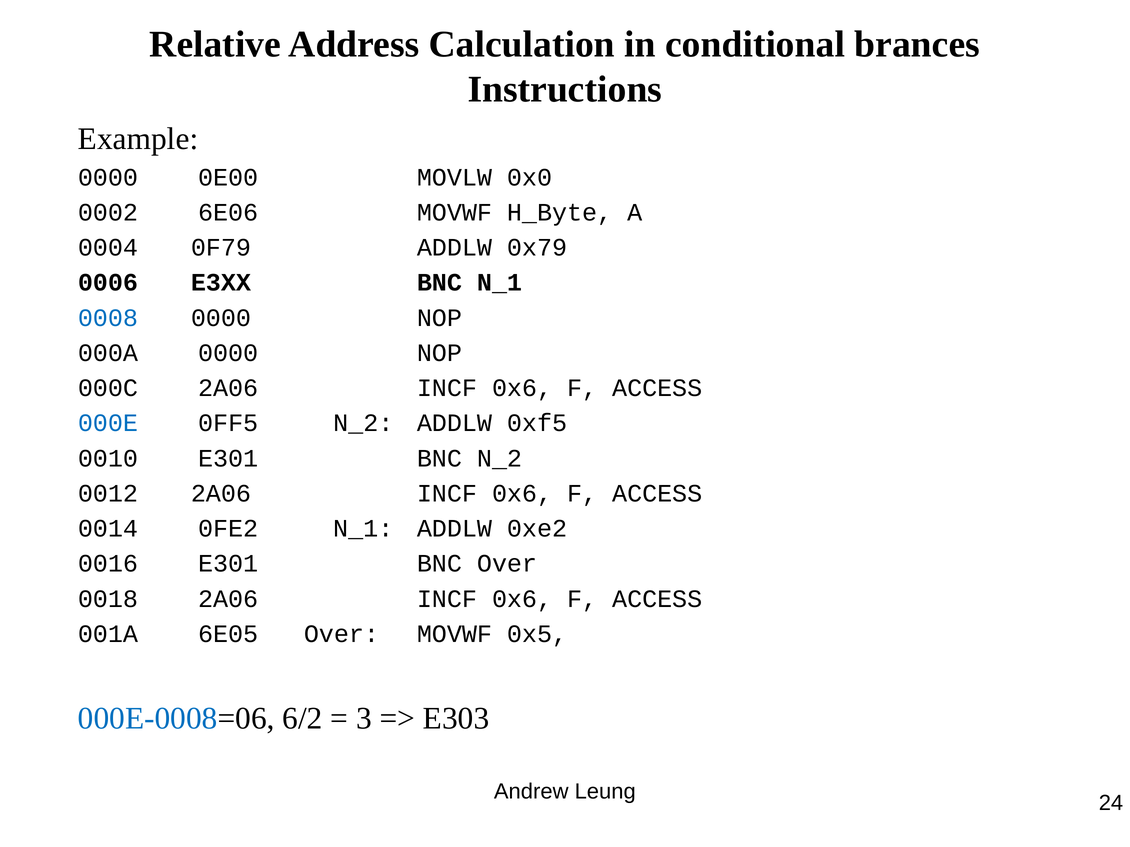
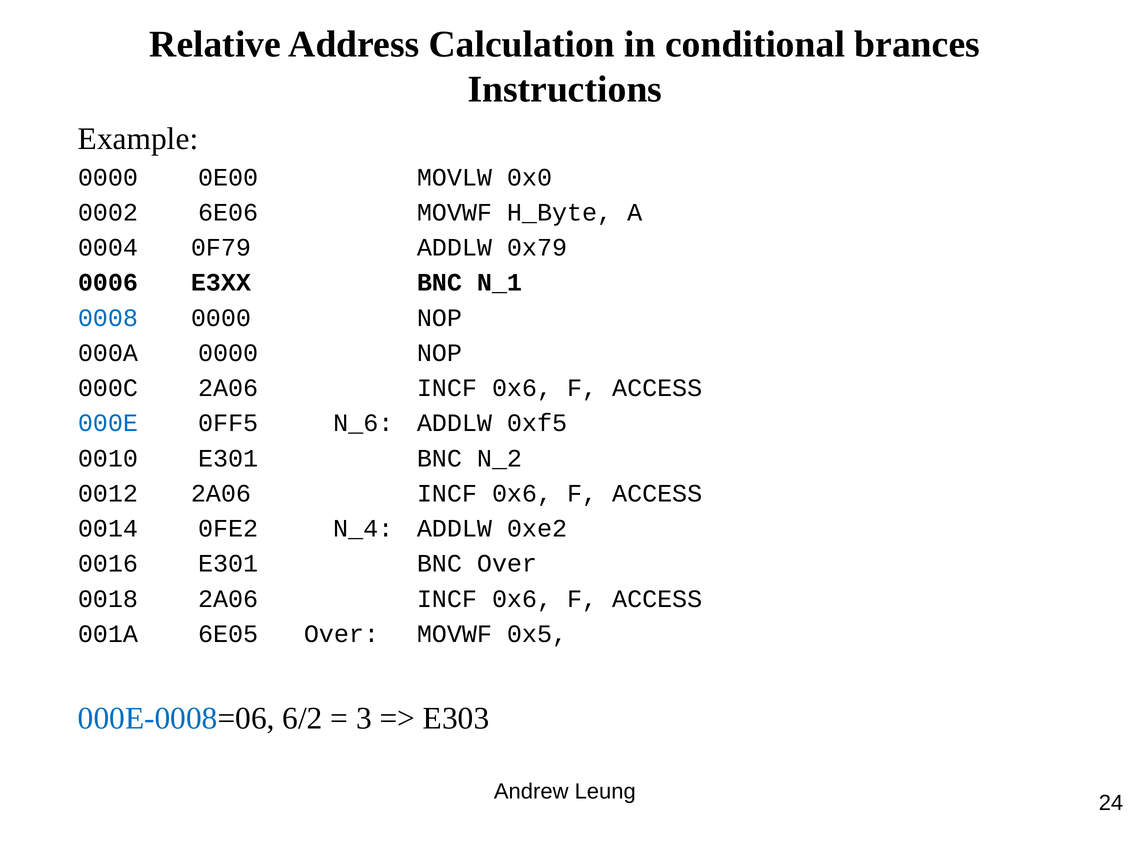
0FF5 N_2: N_2 -> N_6
0FE2 N_1: N_1 -> N_4
